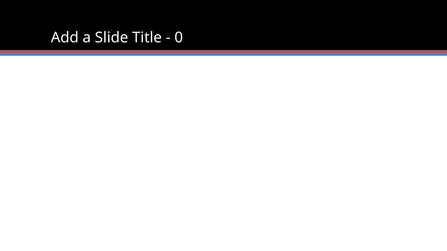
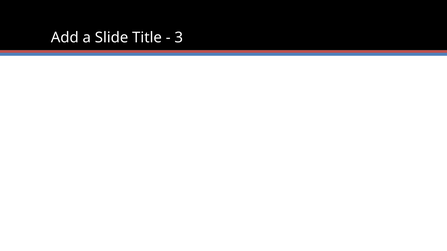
0: 0 -> 3
